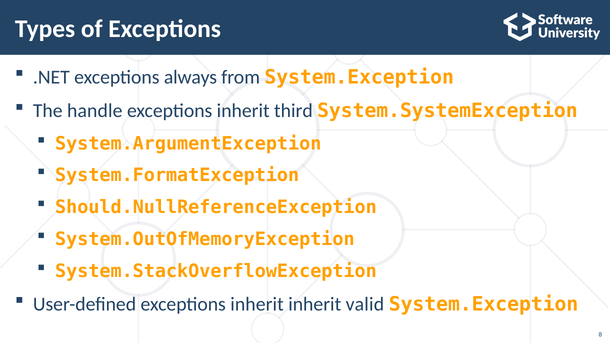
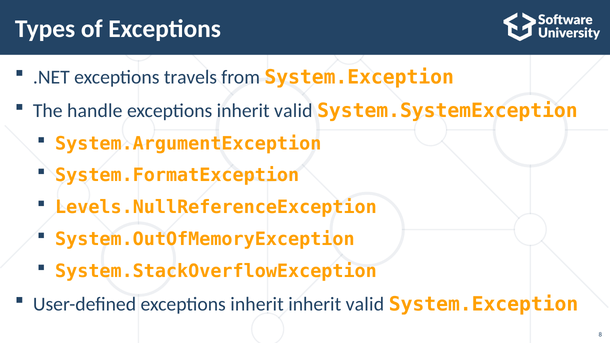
always: always -> travels
exceptions inherit third: third -> valid
Should.NullReferenceException: Should.NullReferenceException -> Levels.NullReferenceException
